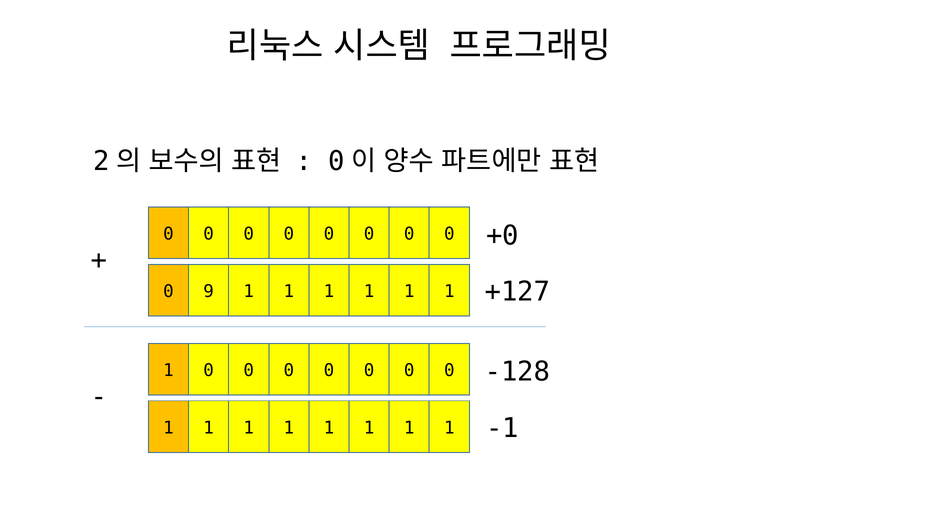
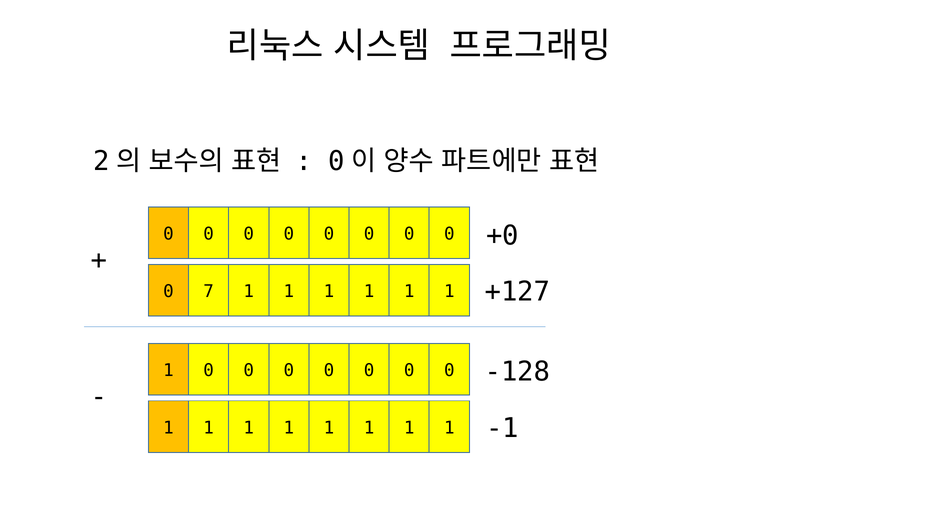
9: 9 -> 7
